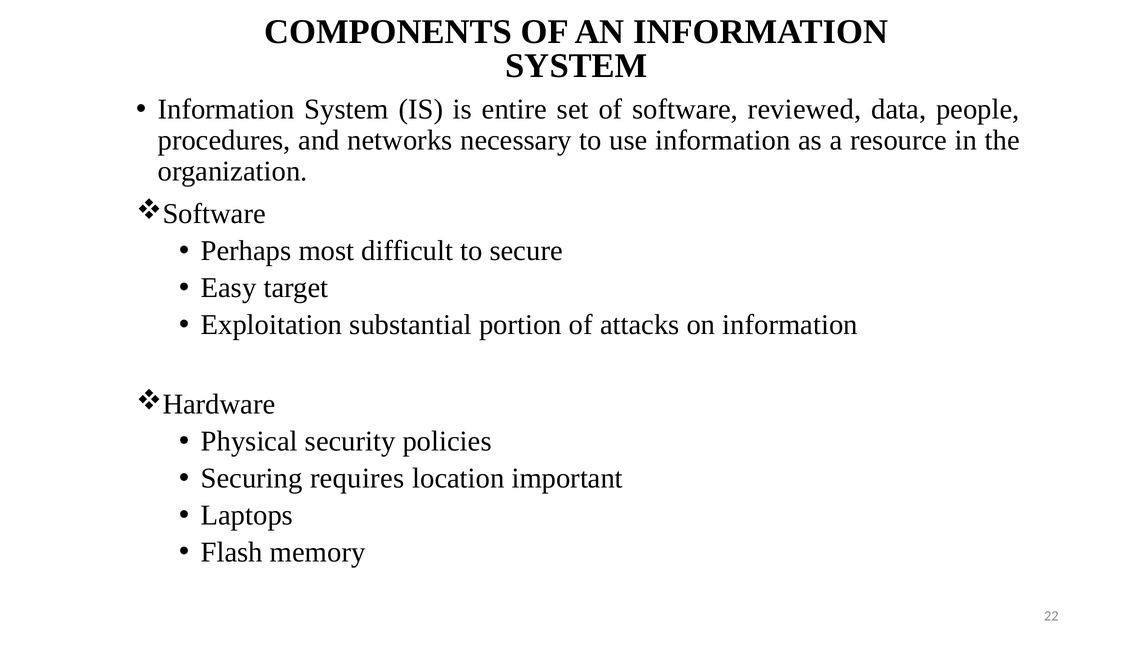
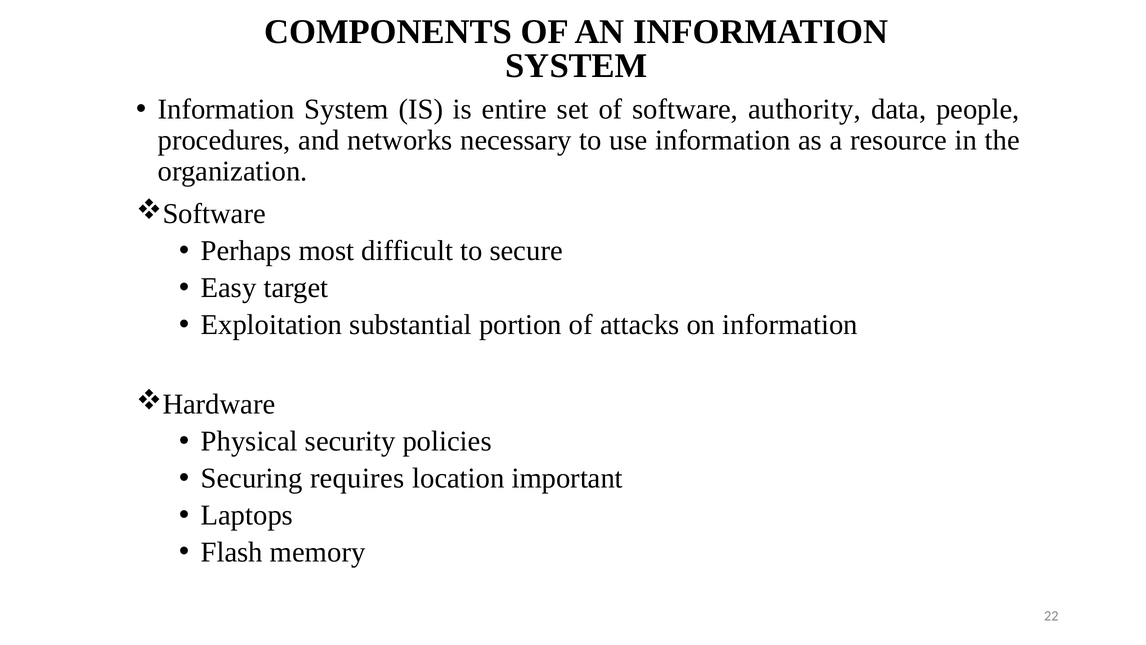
reviewed: reviewed -> authority
